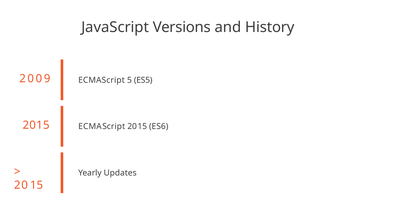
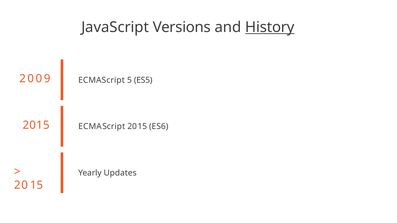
History underline: none -> present
